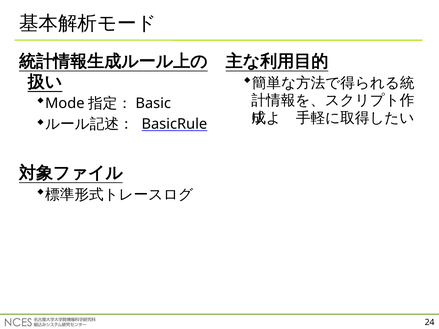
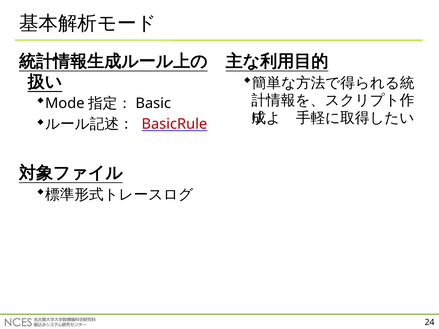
BasicRule colour: black -> red
